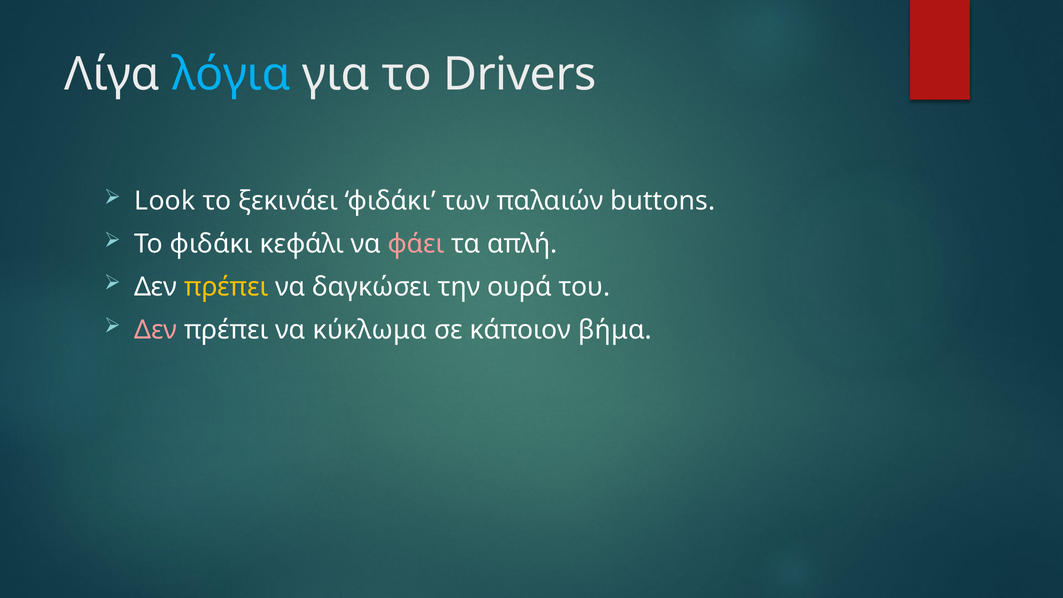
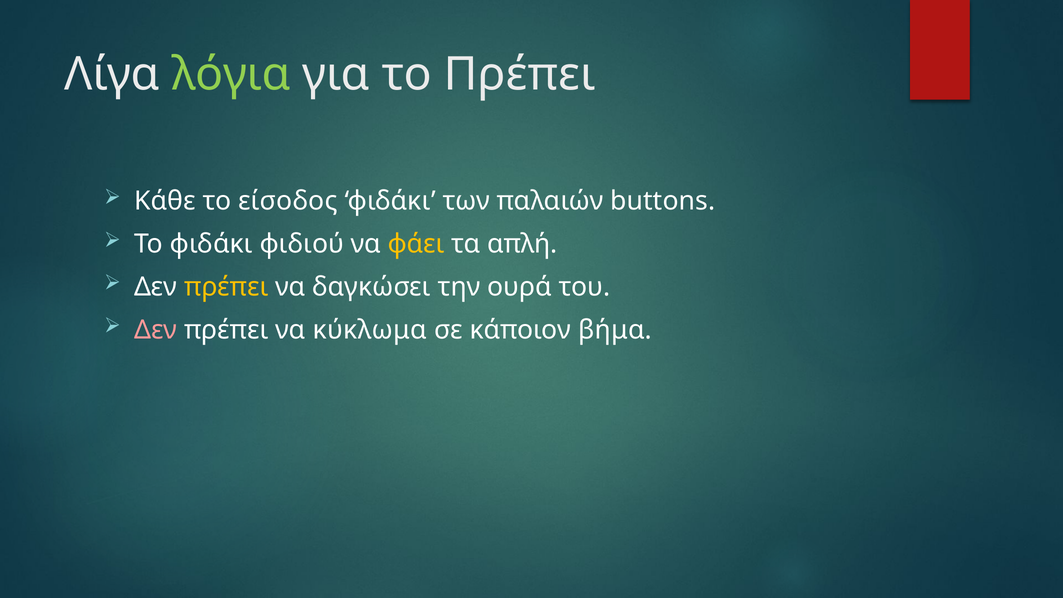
λόγια colour: light blue -> light green
το Drivers: Drivers -> Πρέπει
Look: Look -> Κάθε
ξεκινάει: ξεκινάει -> είσοδος
κεφάλι: κεφάλι -> φιδιού
φάει colour: pink -> yellow
